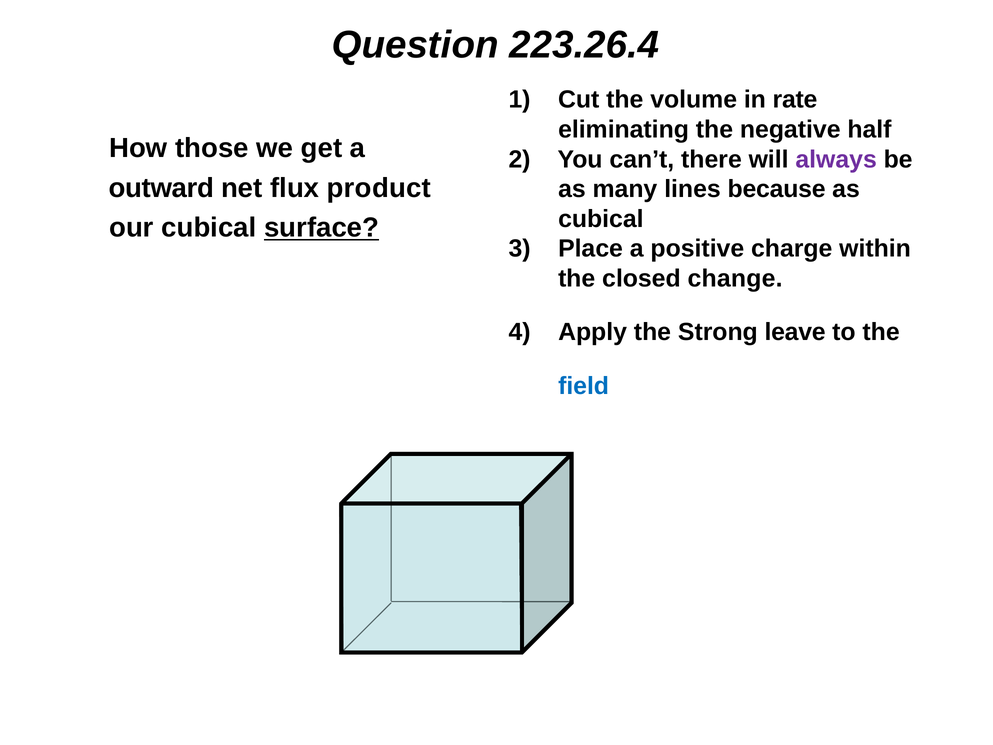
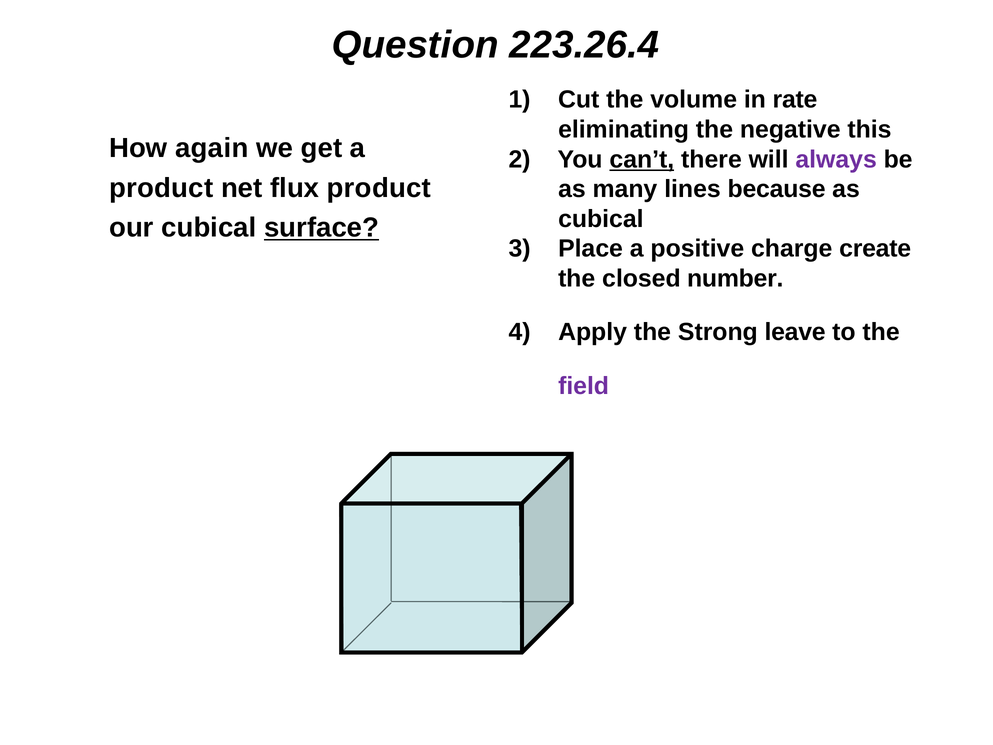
half: half -> this
those: those -> again
can’t underline: none -> present
outward at (162, 188): outward -> product
within: within -> create
change: change -> number
field colour: blue -> purple
